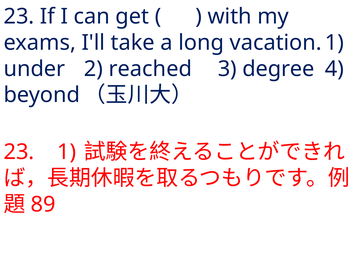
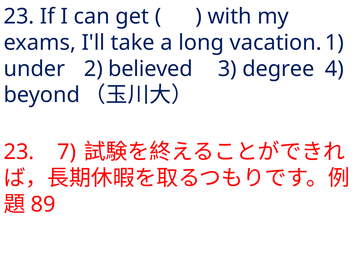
reached: reached -> believed
1: 1 -> 7
